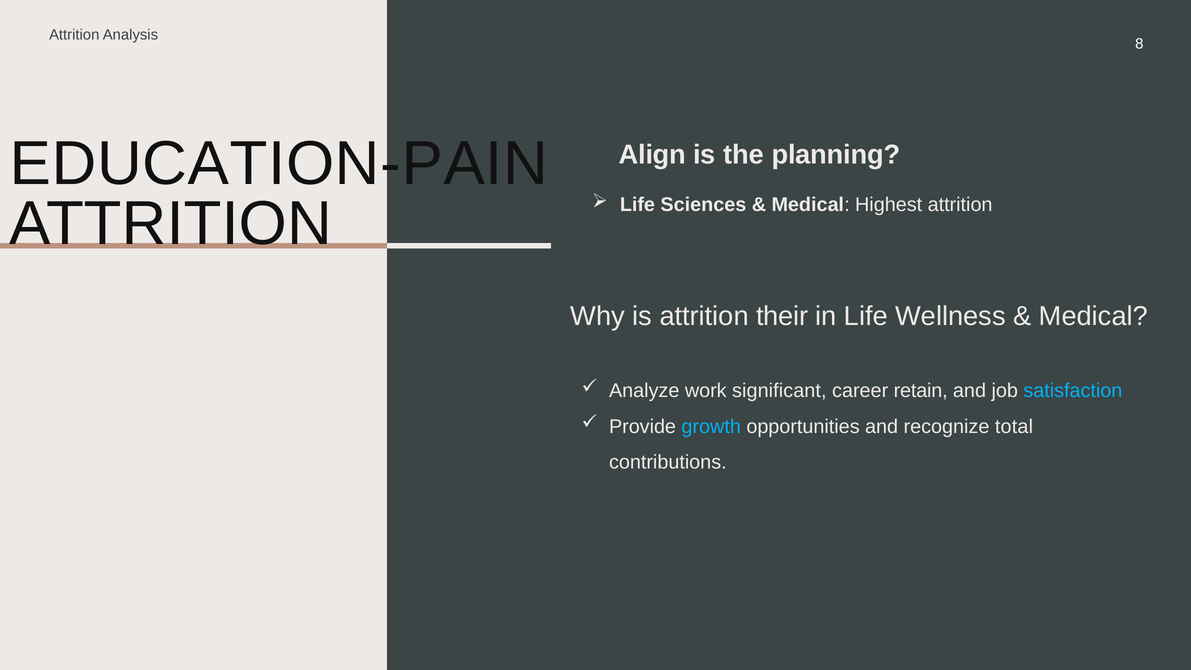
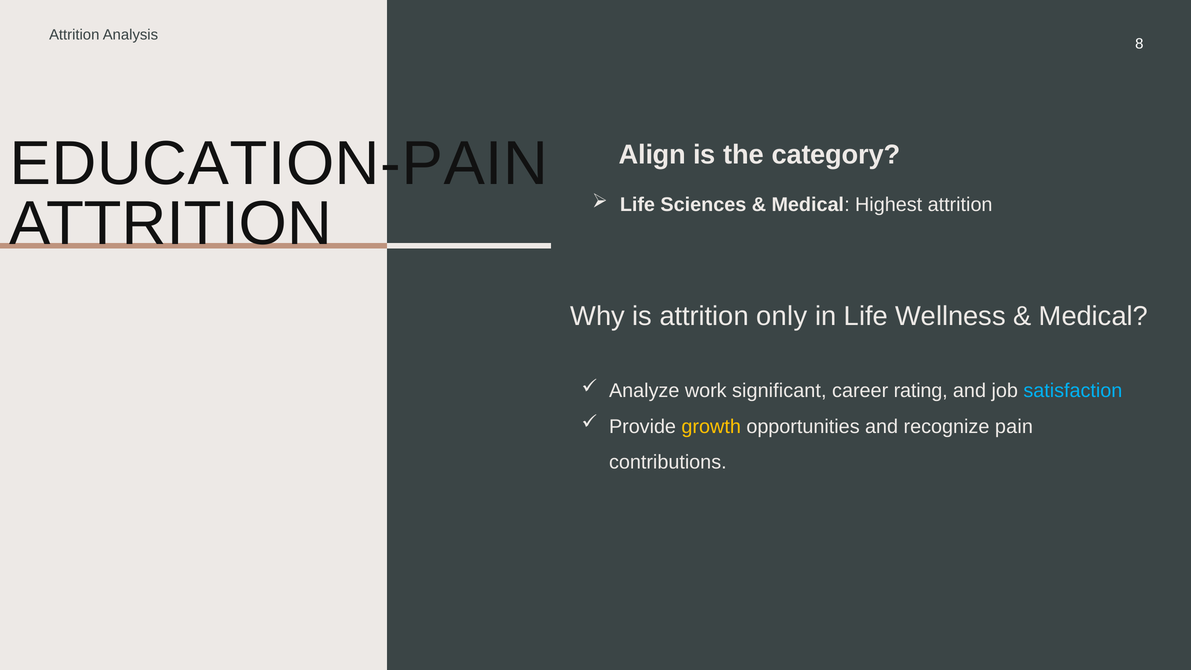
planning: planning -> category
their: their -> only
retain: retain -> rating
growth colour: light blue -> yellow
total: total -> pain
